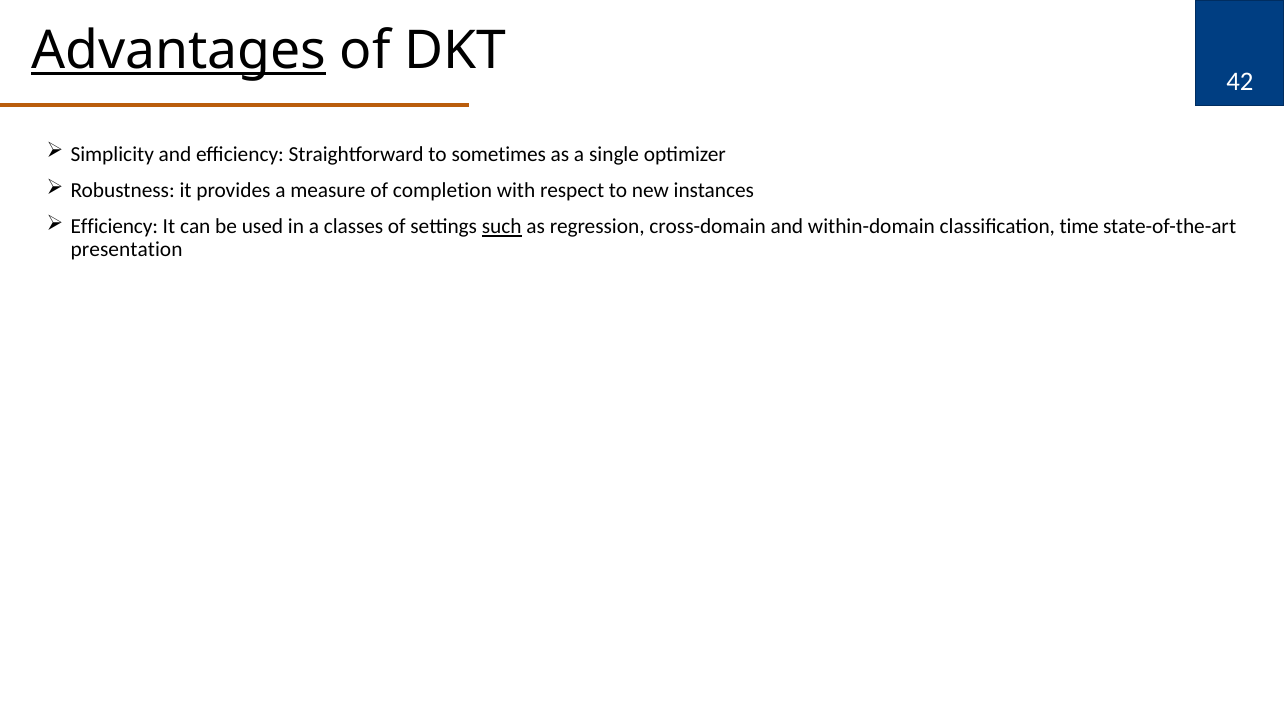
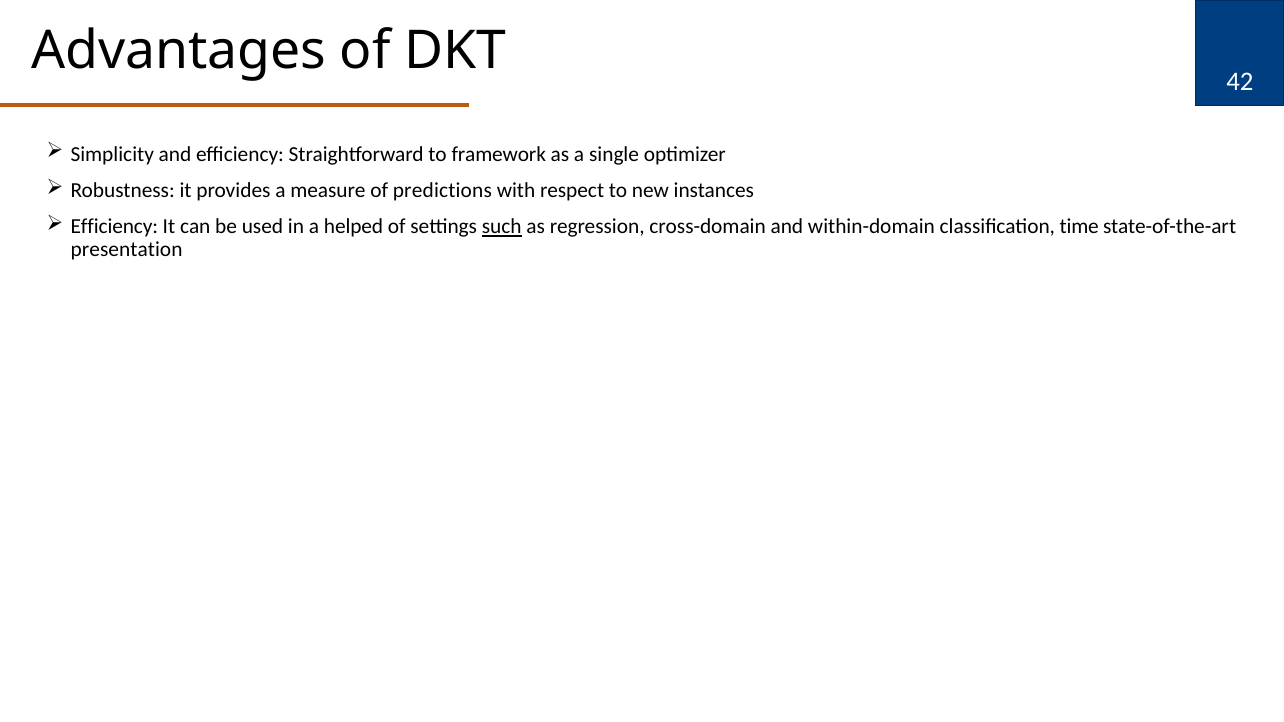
Advantages underline: present -> none
sometimes: sometimes -> framework
completion: completion -> predictions
classes: classes -> helped
